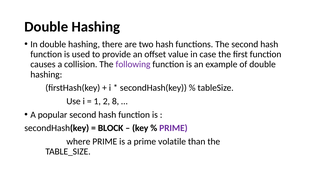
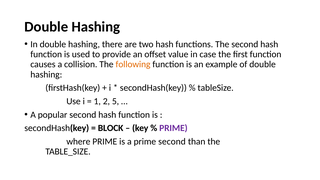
following colour: purple -> orange
8: 8 -> 5
prime volatile: volatile -> second
